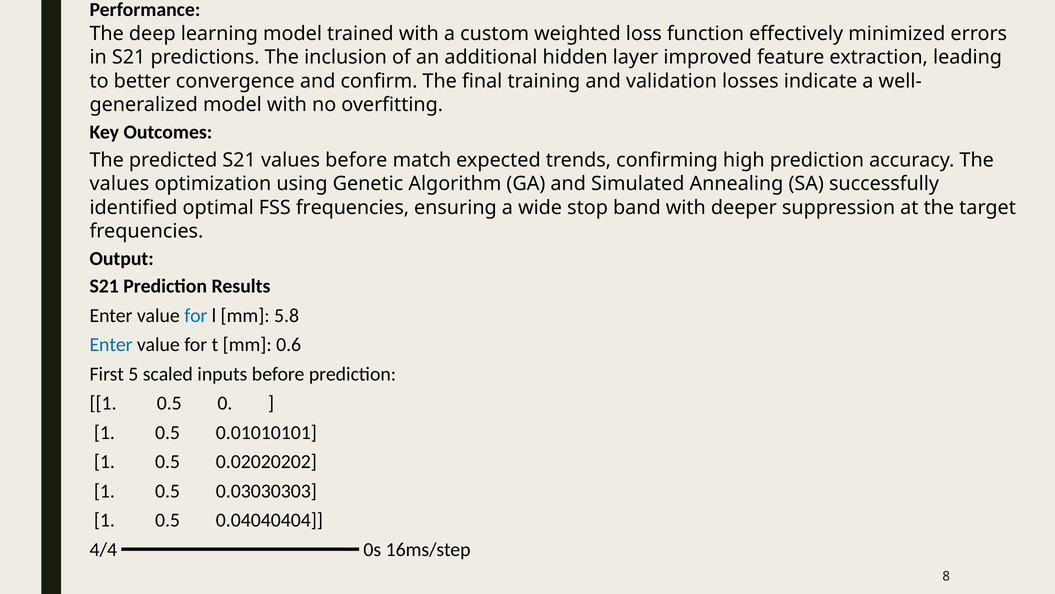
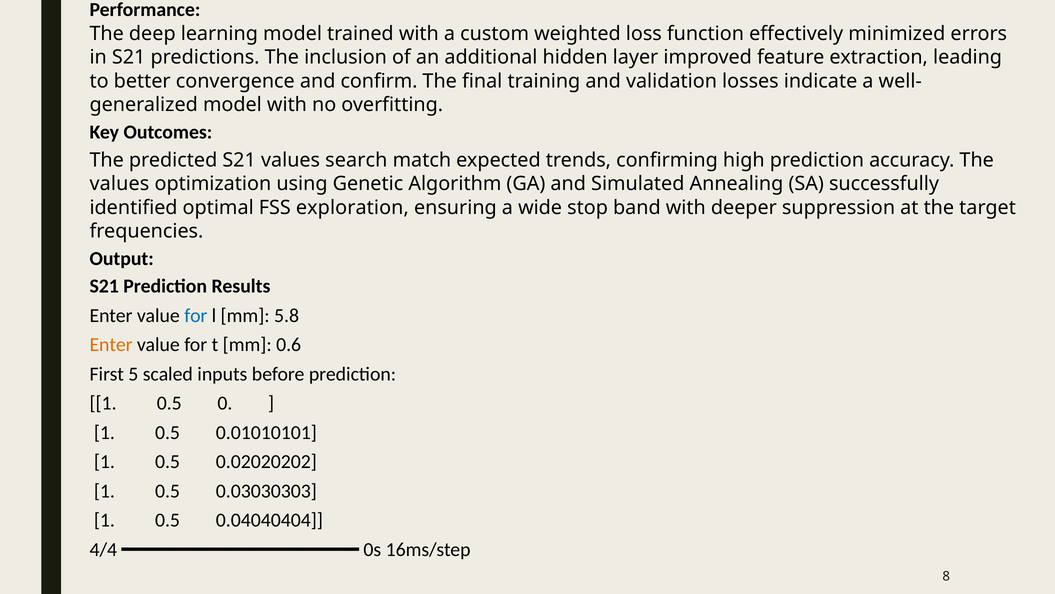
values before: before -> search
FSS frequencies: frequencies -> exploration
Enter at (111, 345) colour: blue -> orange
